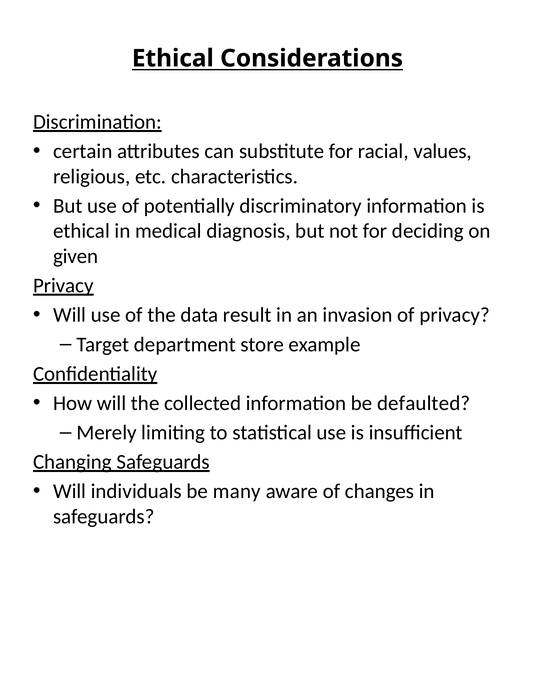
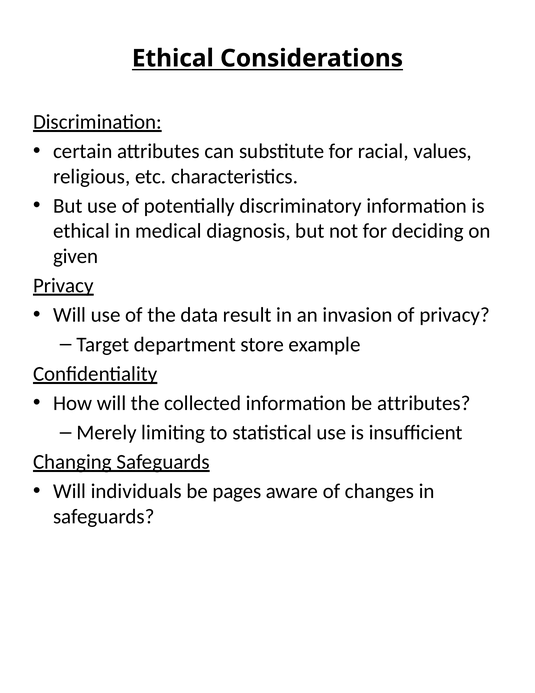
be defaulted: defaulted -> attributes
many: many -> pages
